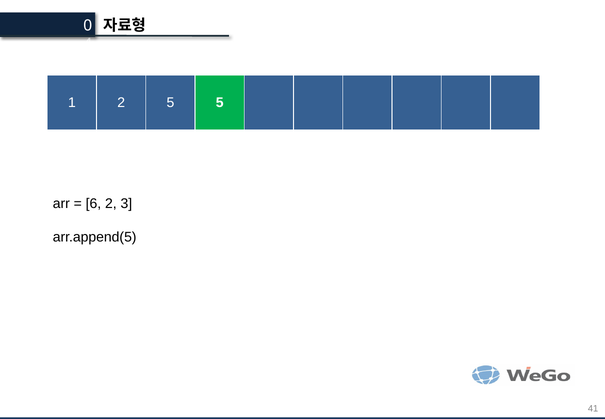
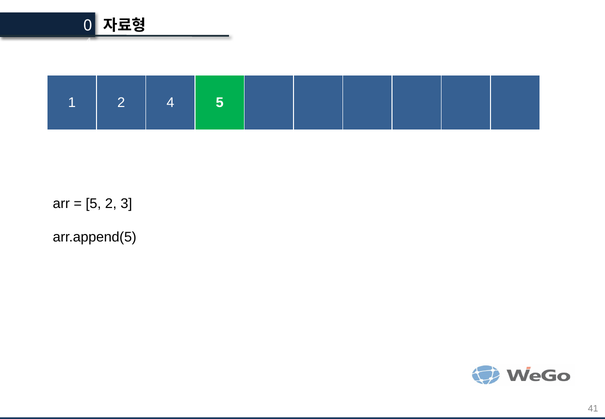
2 5: 5 -> 4
6 at (93, 203): 6 -> 5
